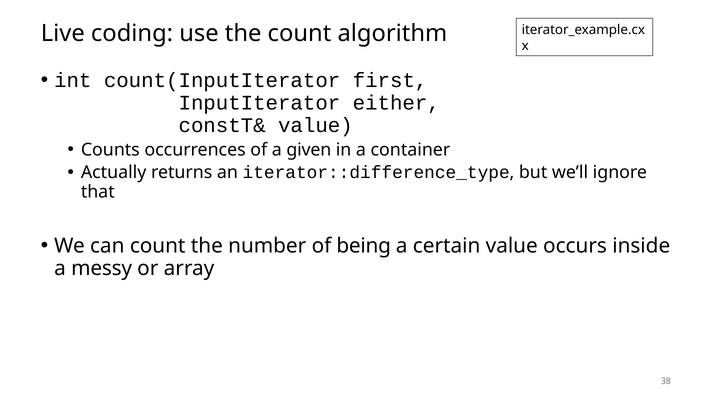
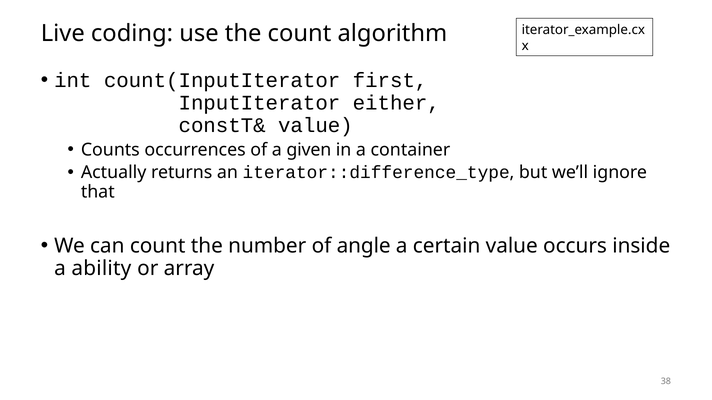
being: being -> angle
messy: messy -> ability
